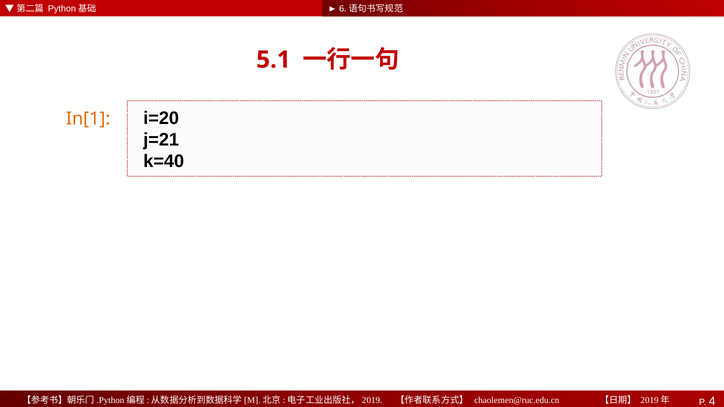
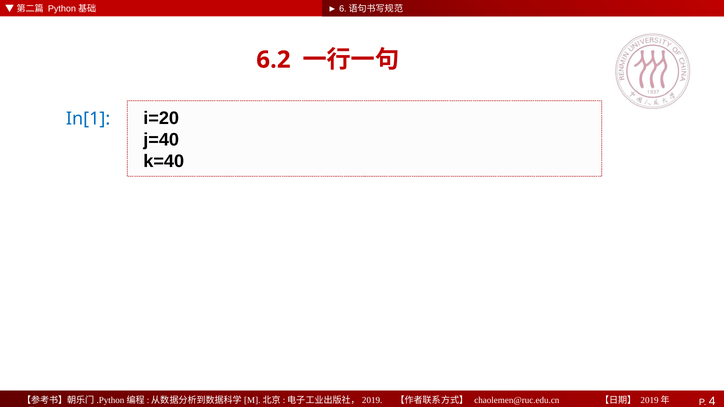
5.1: 5.1 -> 6.2
In[1 colour: orange -> blue
j=21: j=21 -> j=40
